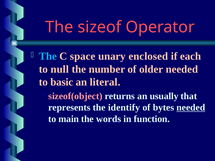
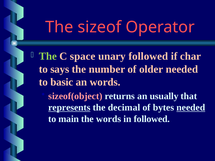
The at (48, 56) colour: light blue -> light green
unary enclosed: enclosed -> followed
each: each -> char
null: null -> says
an literal: literal -> words
represents underline: none -> present
identify: identify -> decimal
in function: function -> followed
